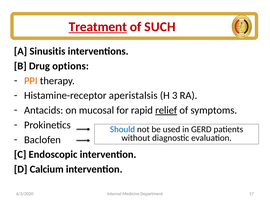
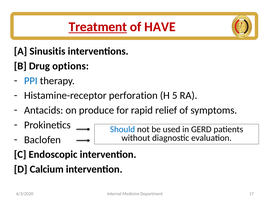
SUCH: SUCH -> HAVE
PPI colour: orange -> blue
aperistalsis: aperistalsis -> perforation
3: 3 -> 5
mucosal: mucosal -> produce
relief underline: present -> none
